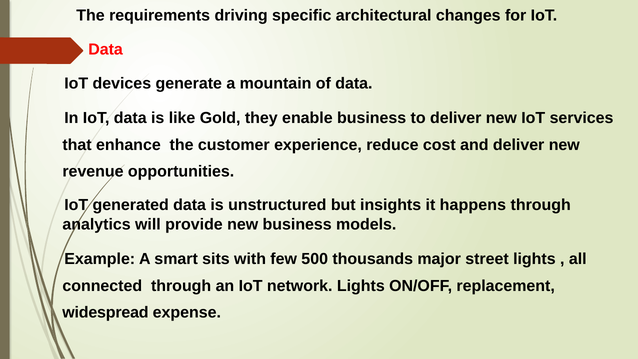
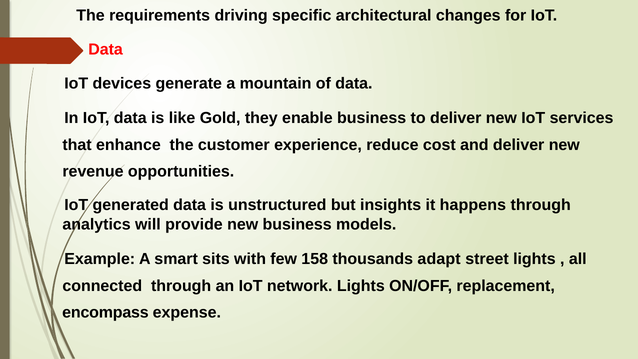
500: 500 -> 158
major: major -> adapt
widespread: widespread -> encompass
